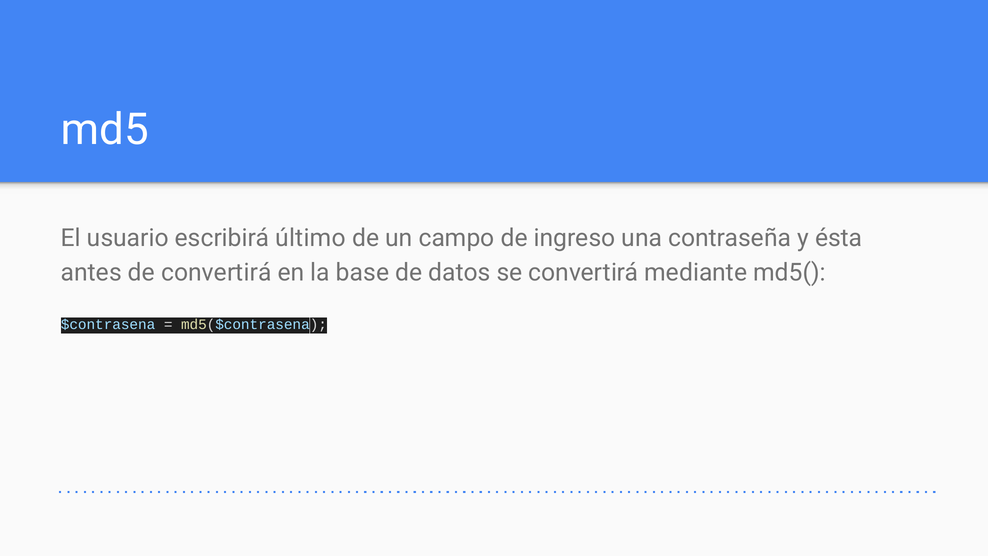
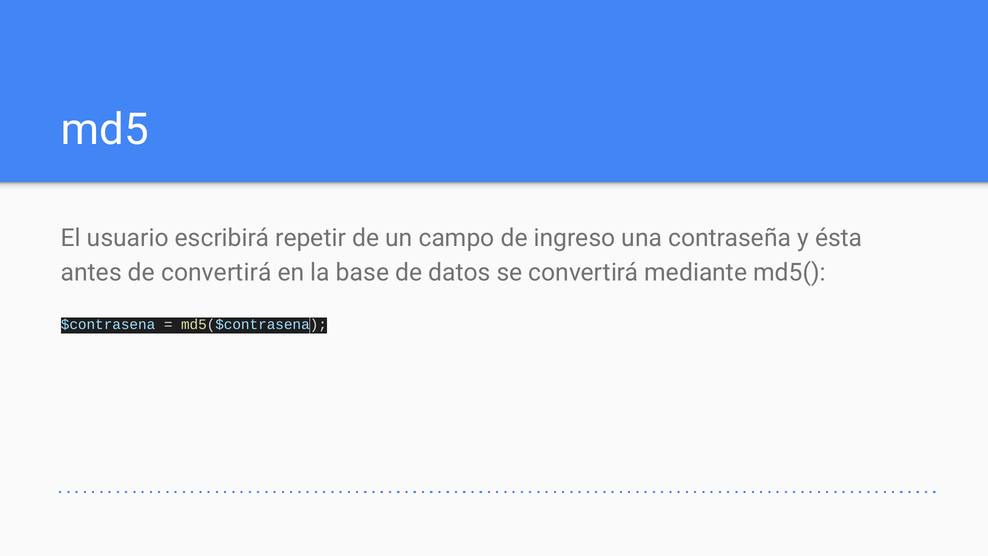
último: último -> repetir
